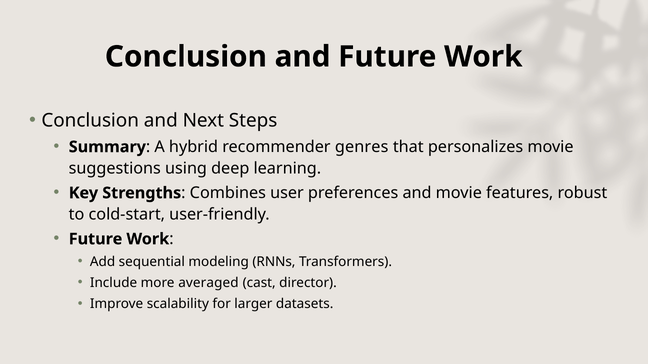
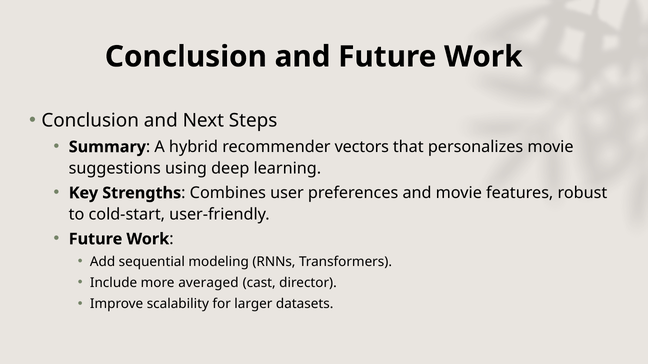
genres: genres -> vectors
